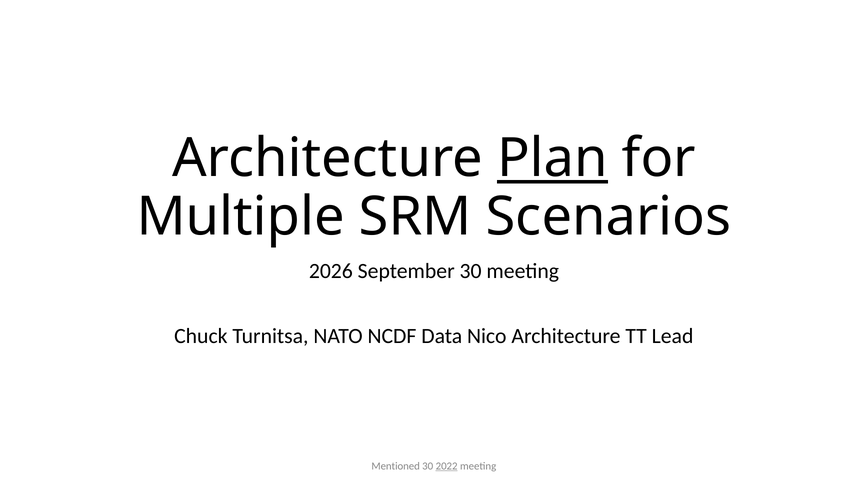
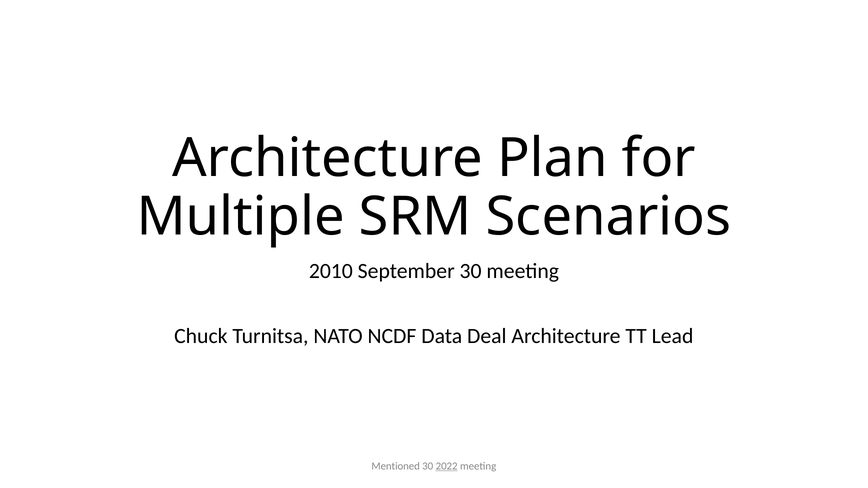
Plan underline: present -> none
2026: 2026 -> 2010
Nico: Nico -> Deal
